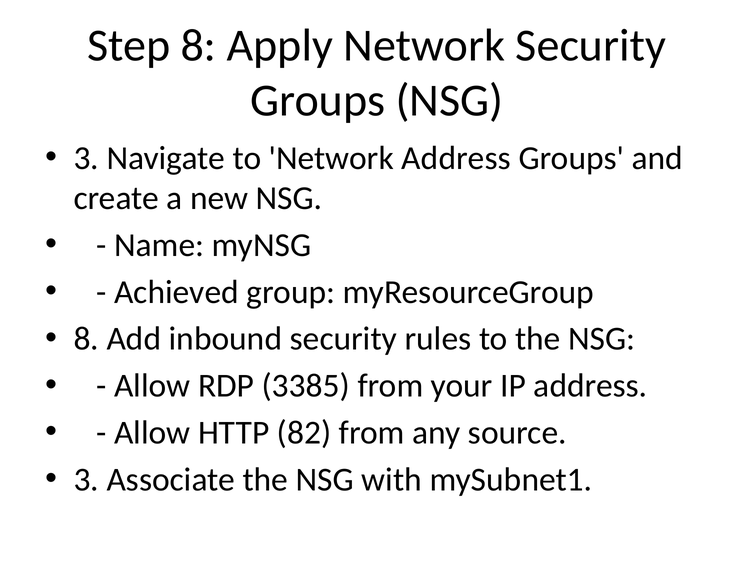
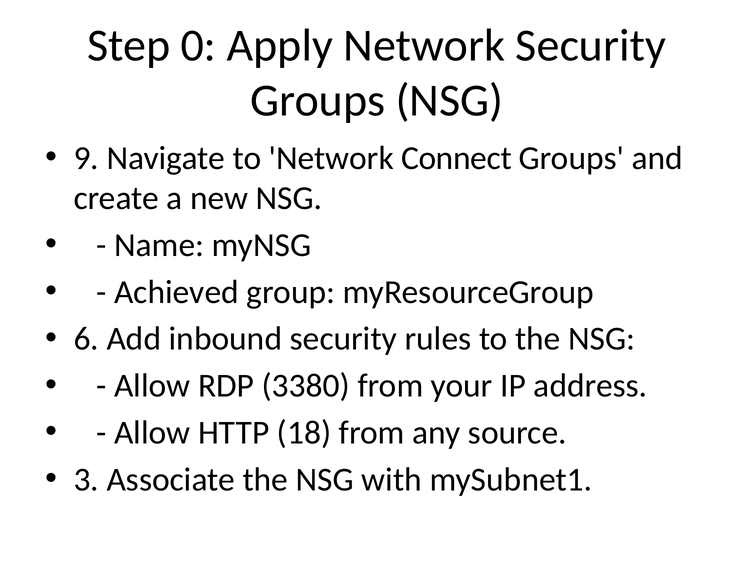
Step 8: 8 -> 0
3 at (86, 158): 3 -> 9
Network Address: Address -> Connect
8 at (86, 339): 8 -> 6
3385: 3385 -> 3380
82: 82 -> 18
